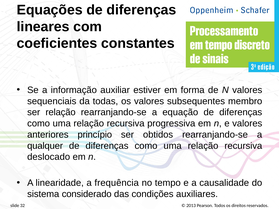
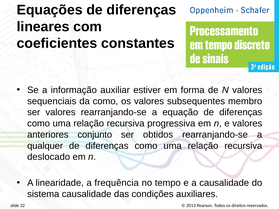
da todas: todas -> como
ser relação: relação -> valores
princípio: princípio -> conjunto
sistema considerado: considerado -> causalidade
